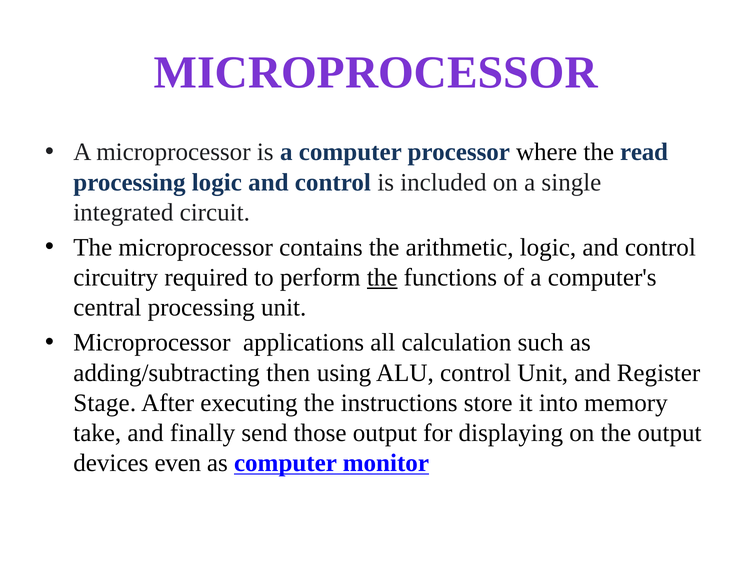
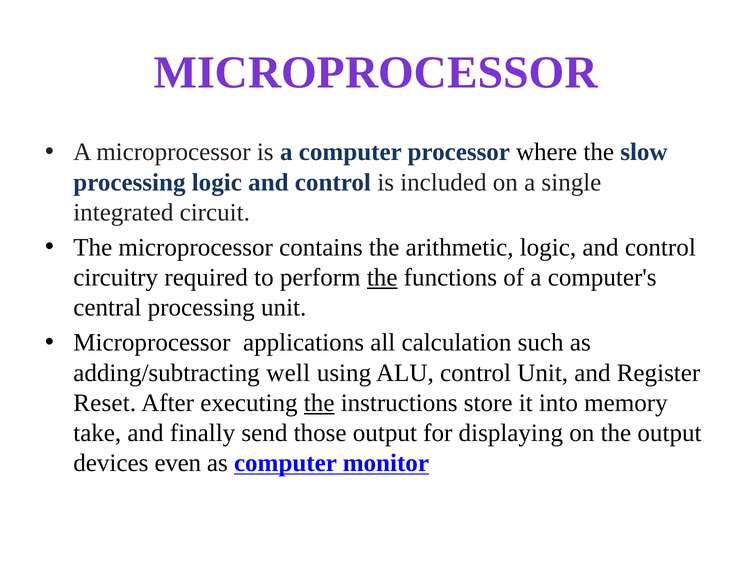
read: read -> slow
then: then -> well
Stage: Stage -> Reset
the at (319, 403) underline: none -> present
